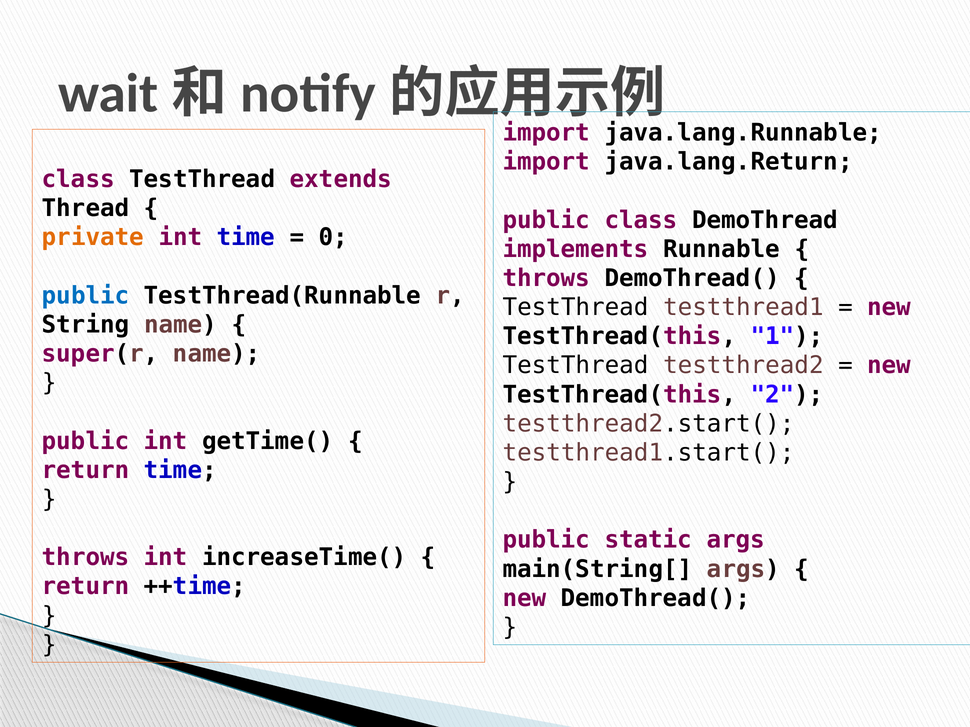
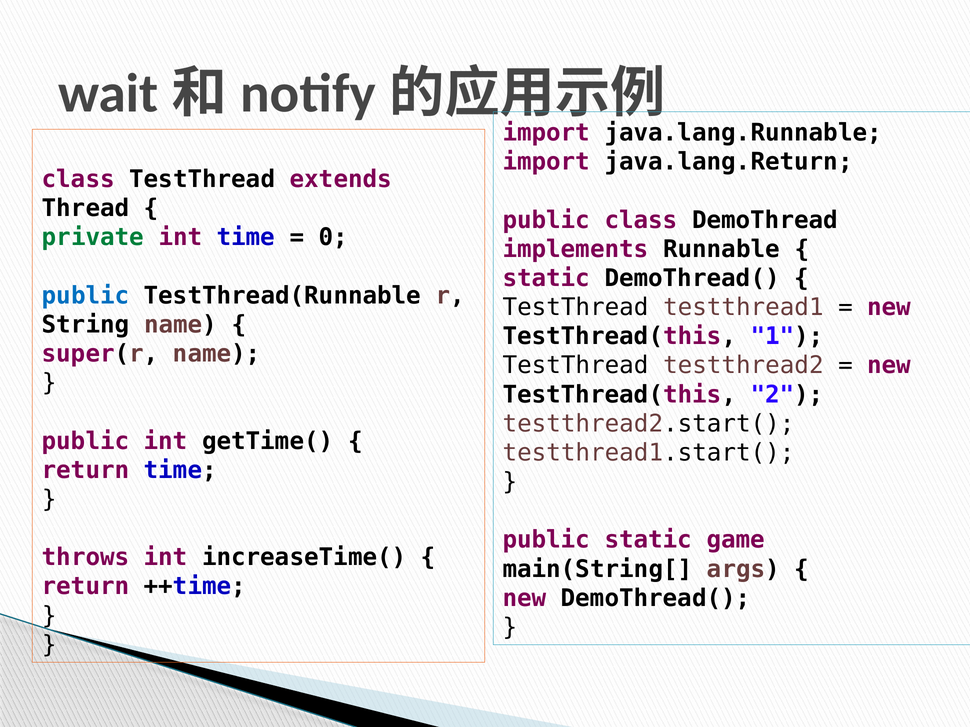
private colour: orange -> green
throws at (546, 278): throws -> static
static args: args -> game
